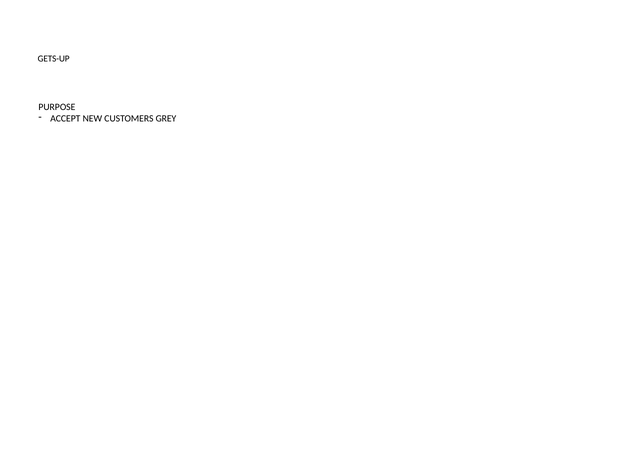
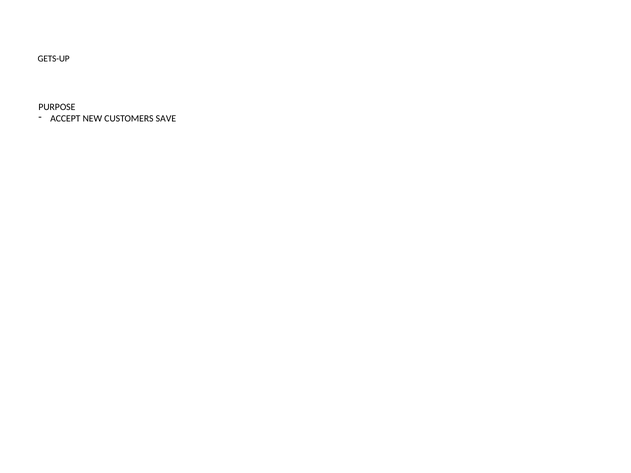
GREY: GREY -> SAVE
